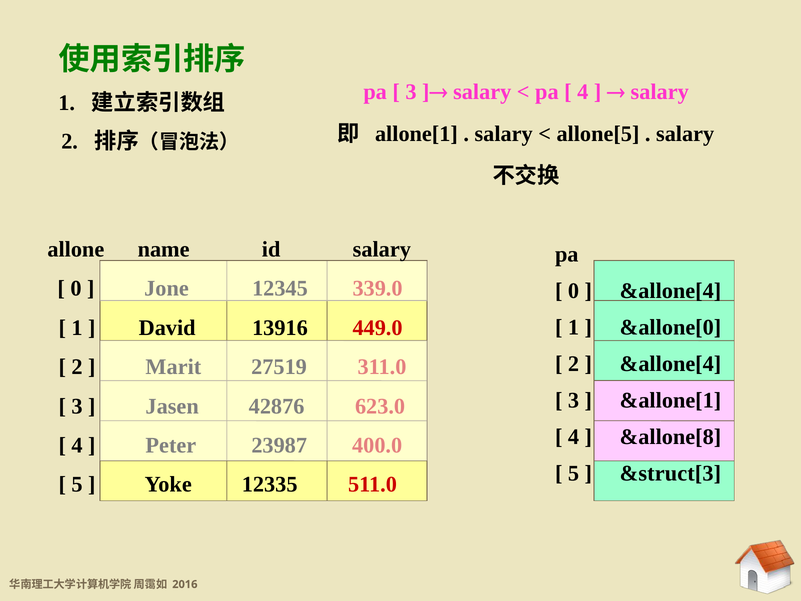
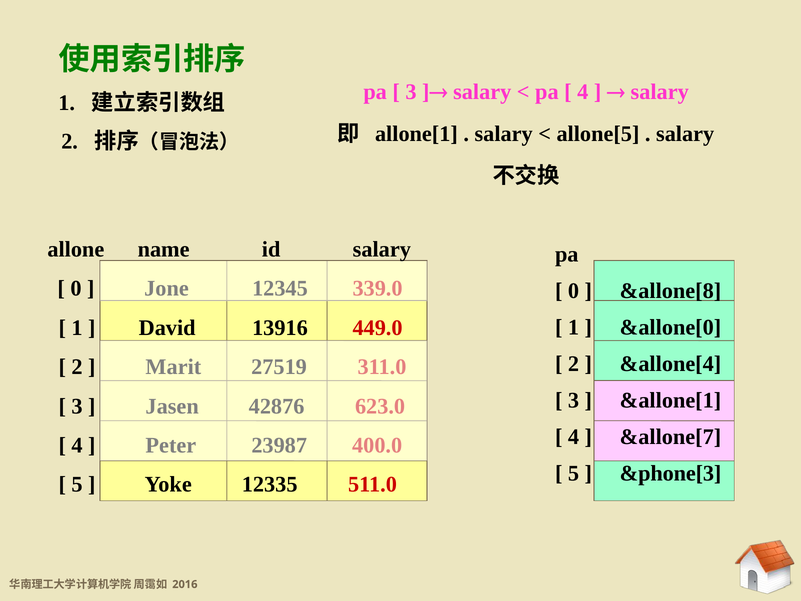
&allone[4 at (670, 291): &allone[4 -> &allone[8
&allone[8: &allone[8 -> &allone[7
&struct[3: &struct[3 -> &phone[3
